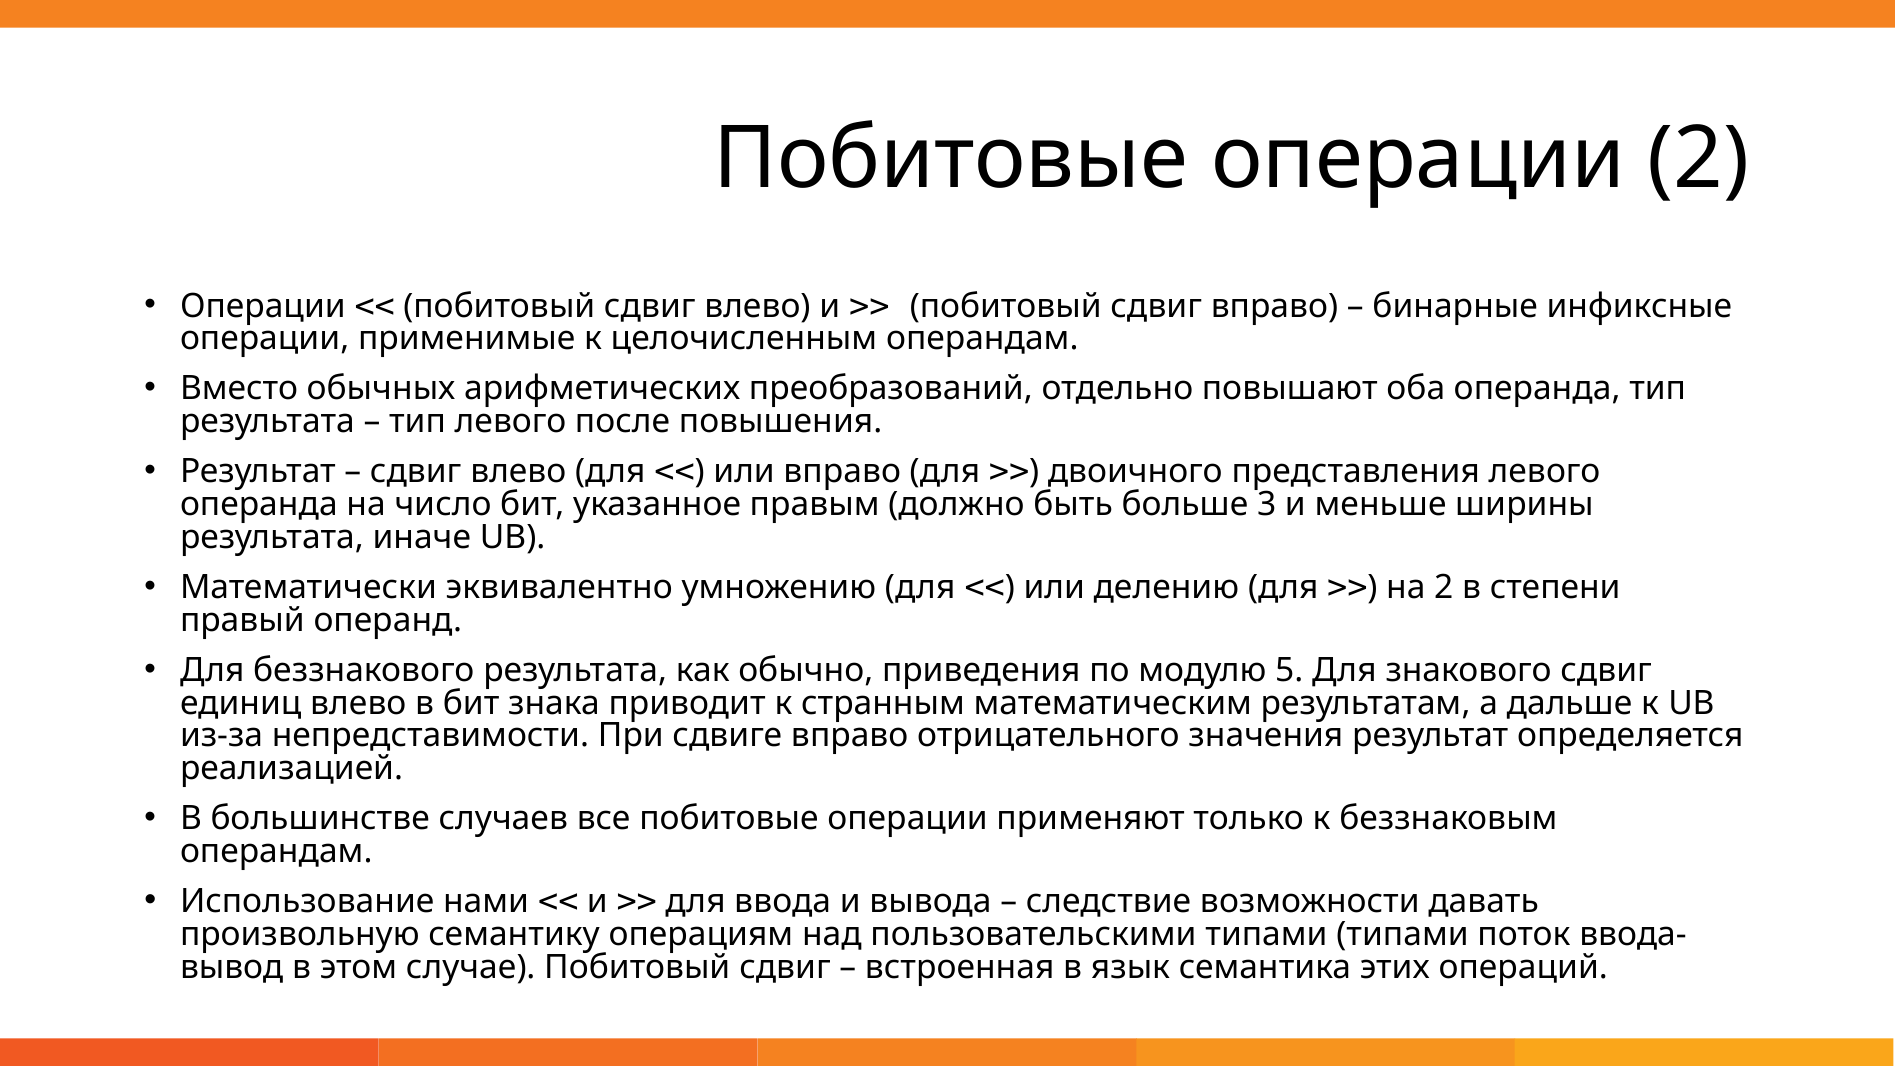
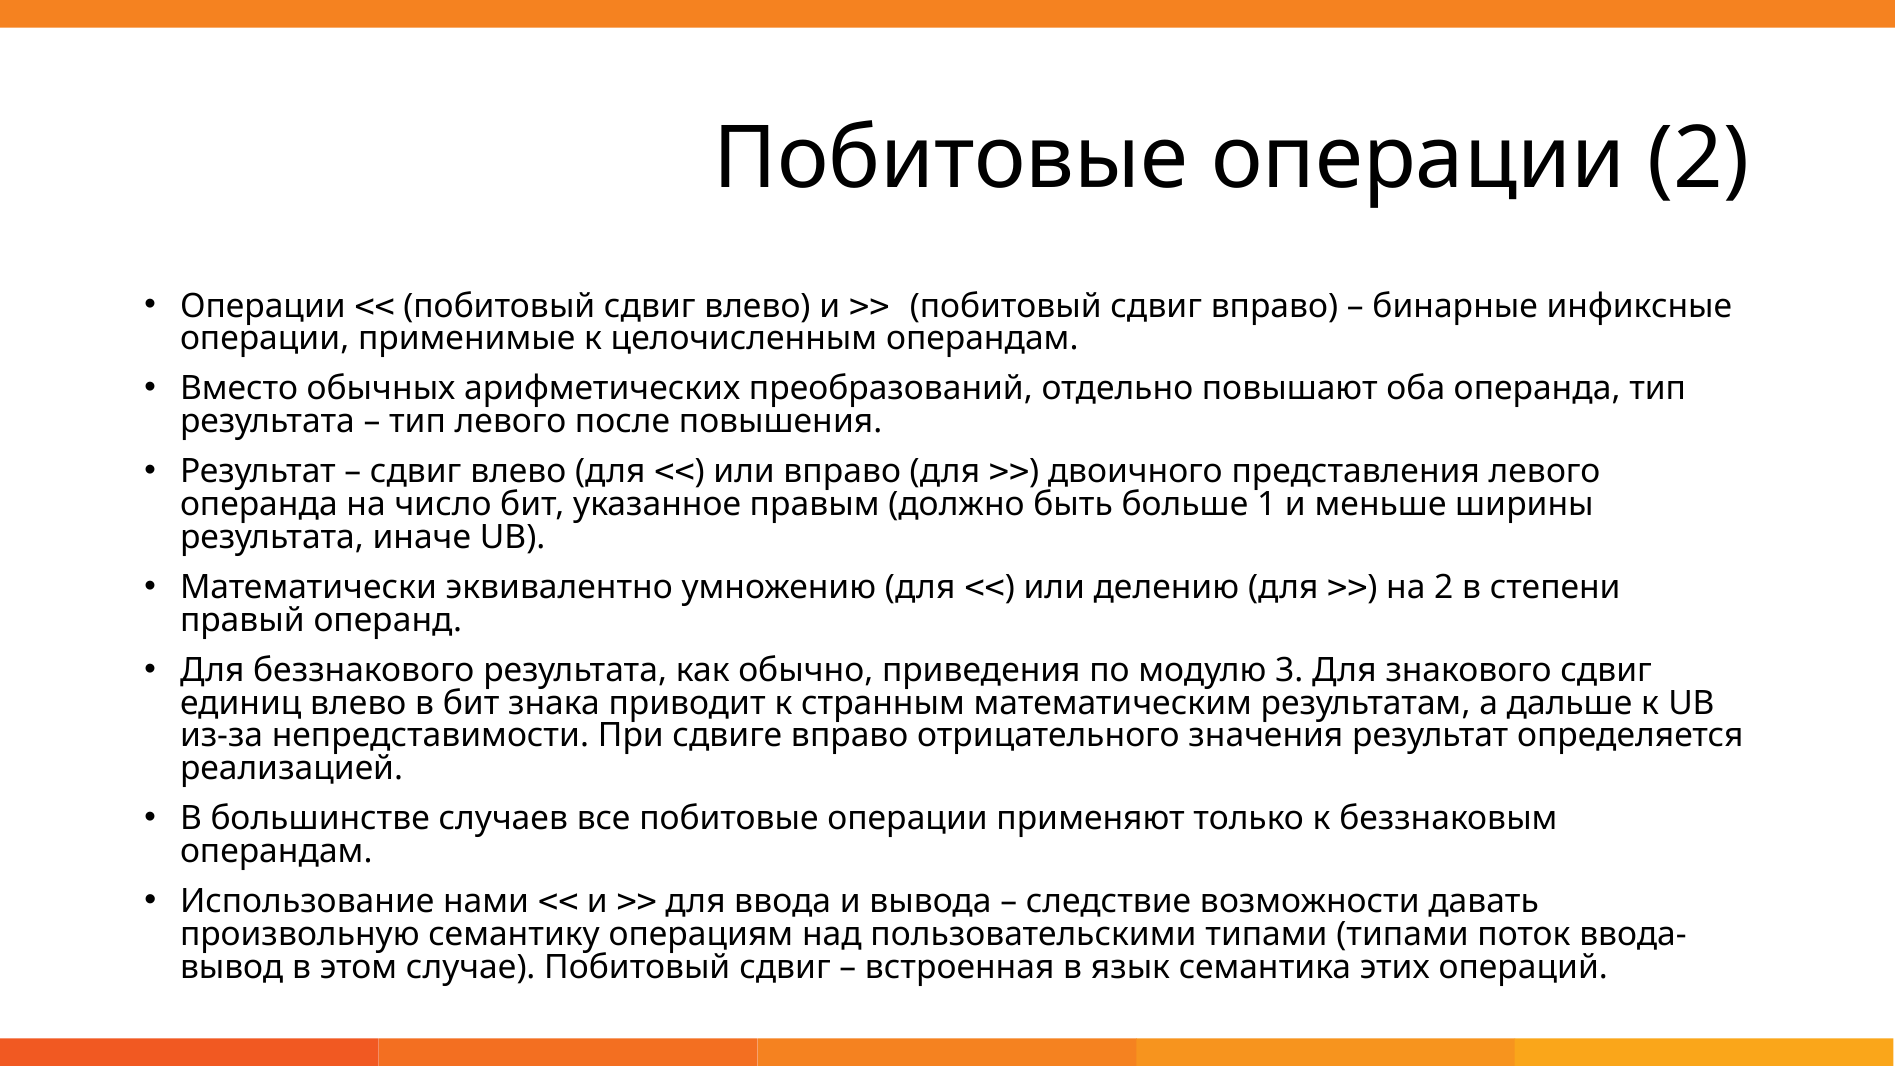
3: 3 -> 1
5: 5 -> 3
